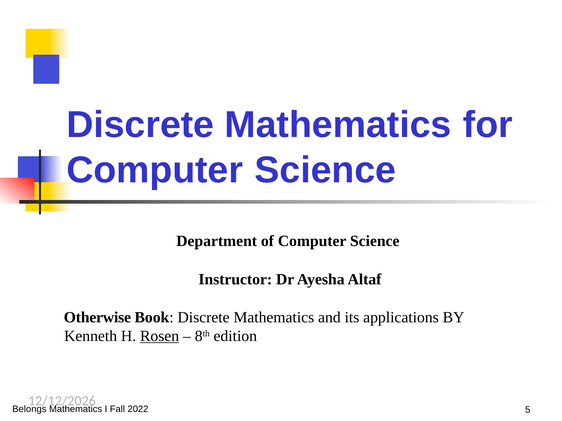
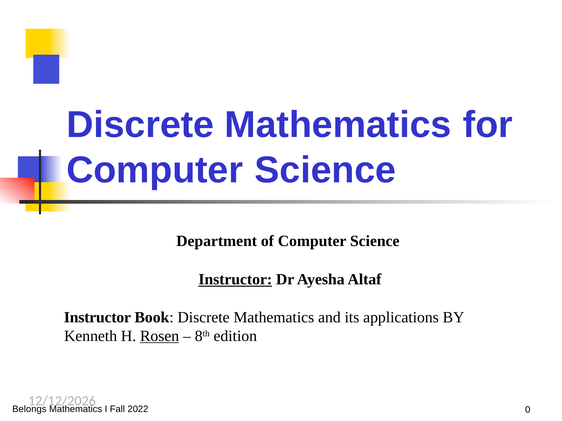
Instructor at (235, 280) underline: none -> present
Otherwise at (97, 318): Otherwise -> Instructor
5: 5 -> 0
